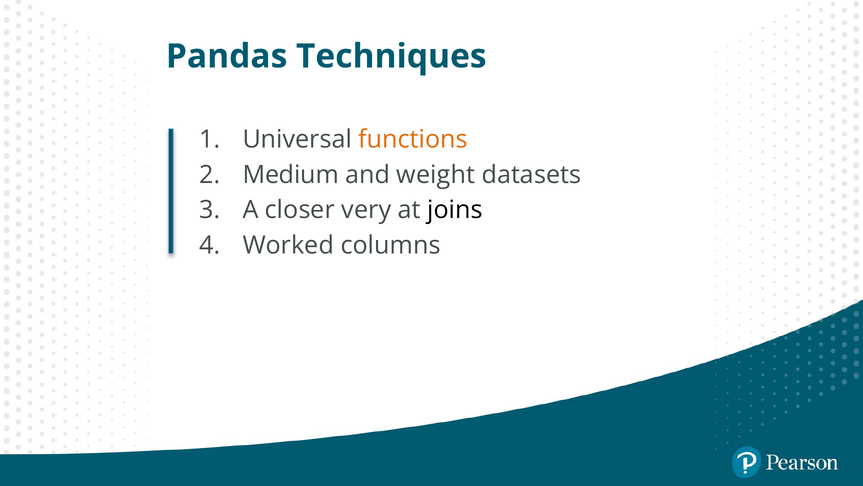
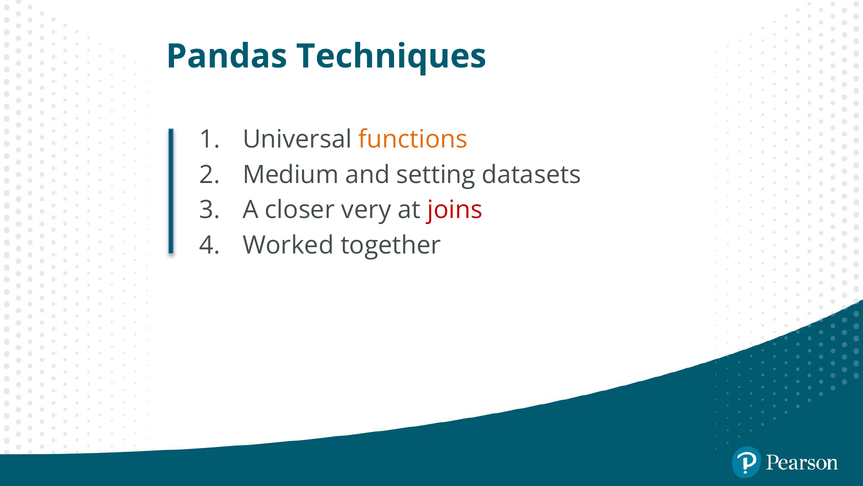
weight: weight -> setting
joins colour: black -> red
columns: columns -> together
